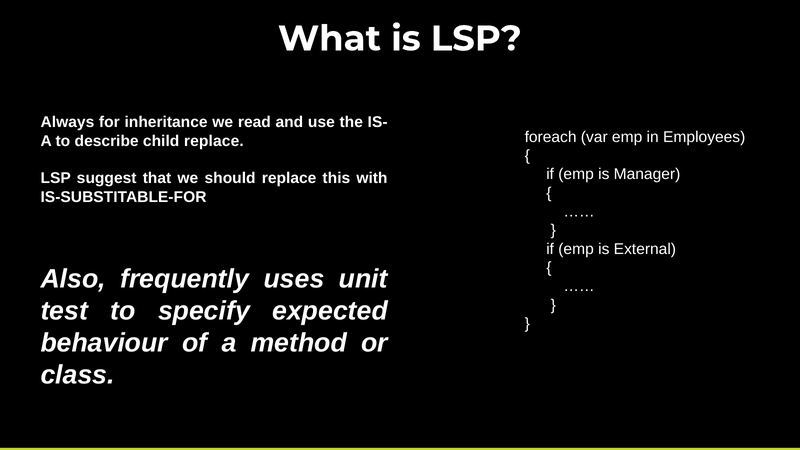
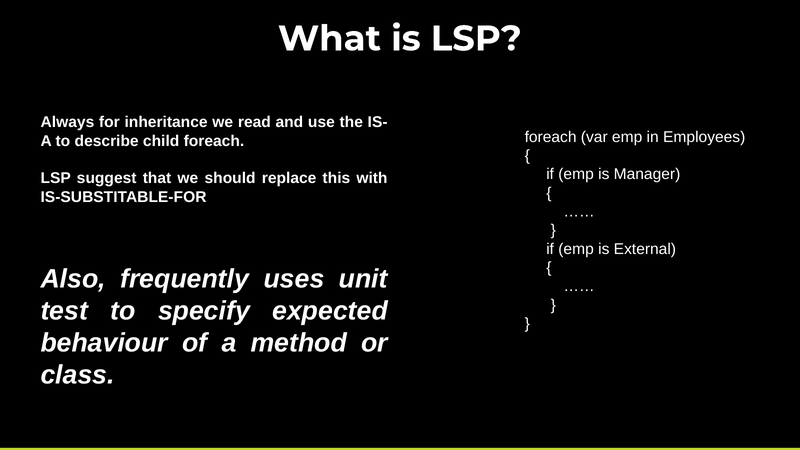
child replace: replace -> foreach
